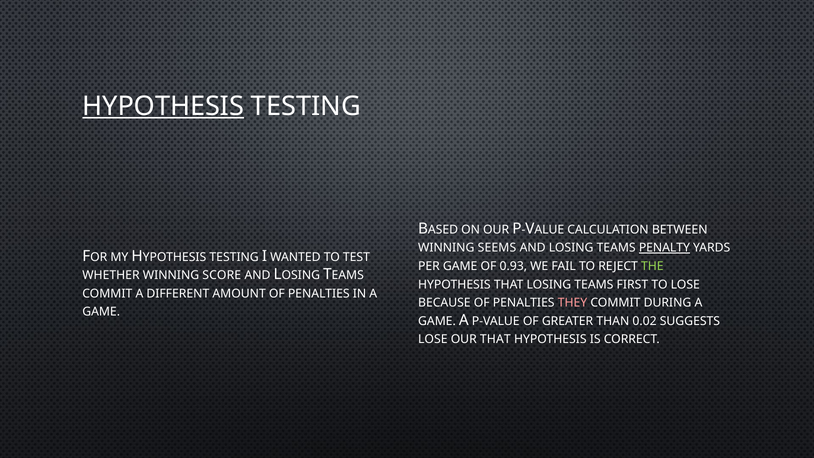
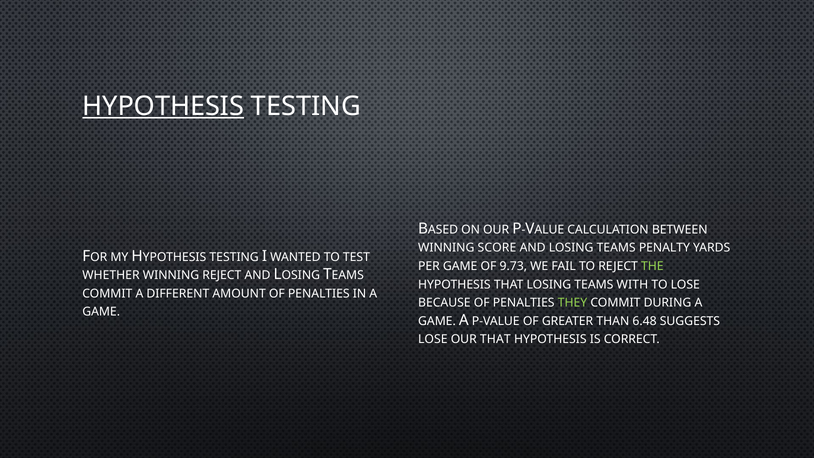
SEEMS: SEEMS -> SCORE
PENALTY underline: present -> none
0.93: 0.93 -> 9.73
WINNING SCORE: SCORE -> REJECT
FIRST: FIRST -> WITH
THEY colour: pink -> light green
0.02: 0.02 -> 6.48
